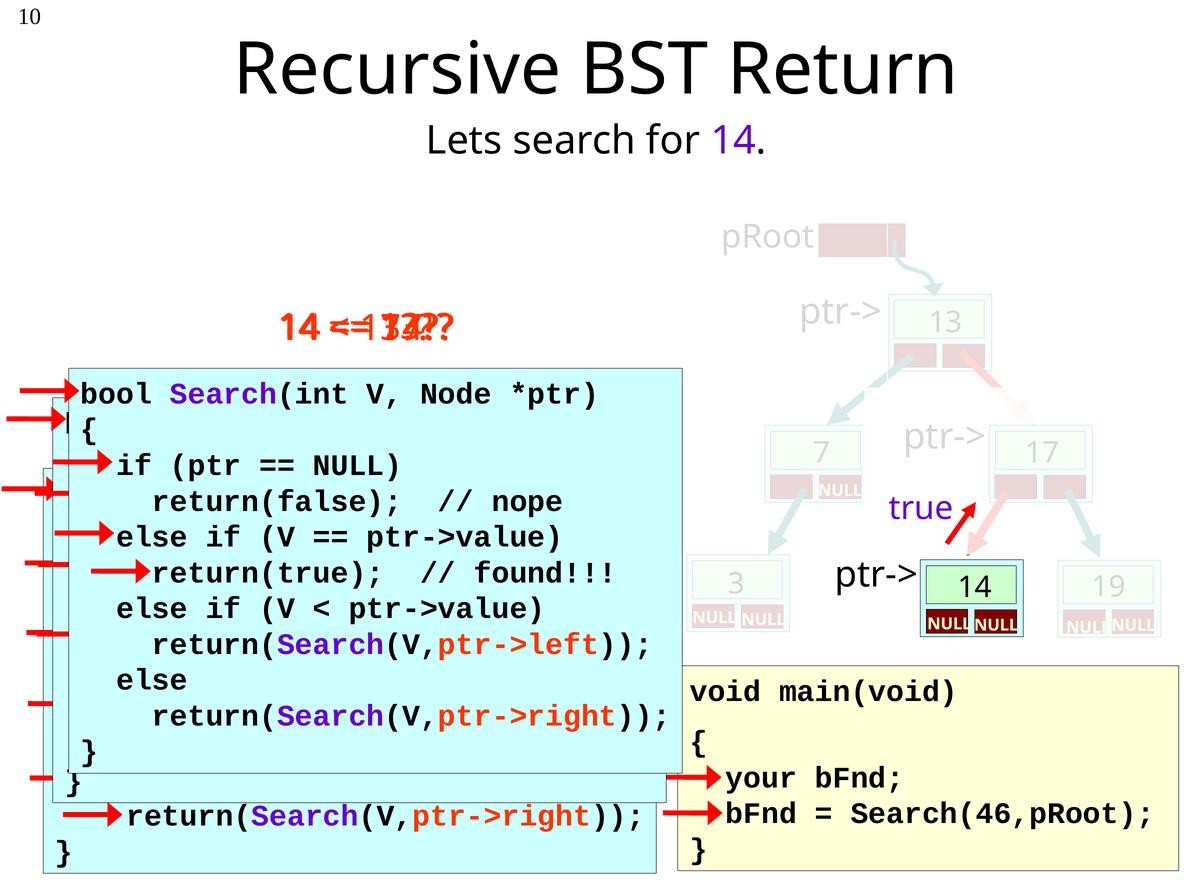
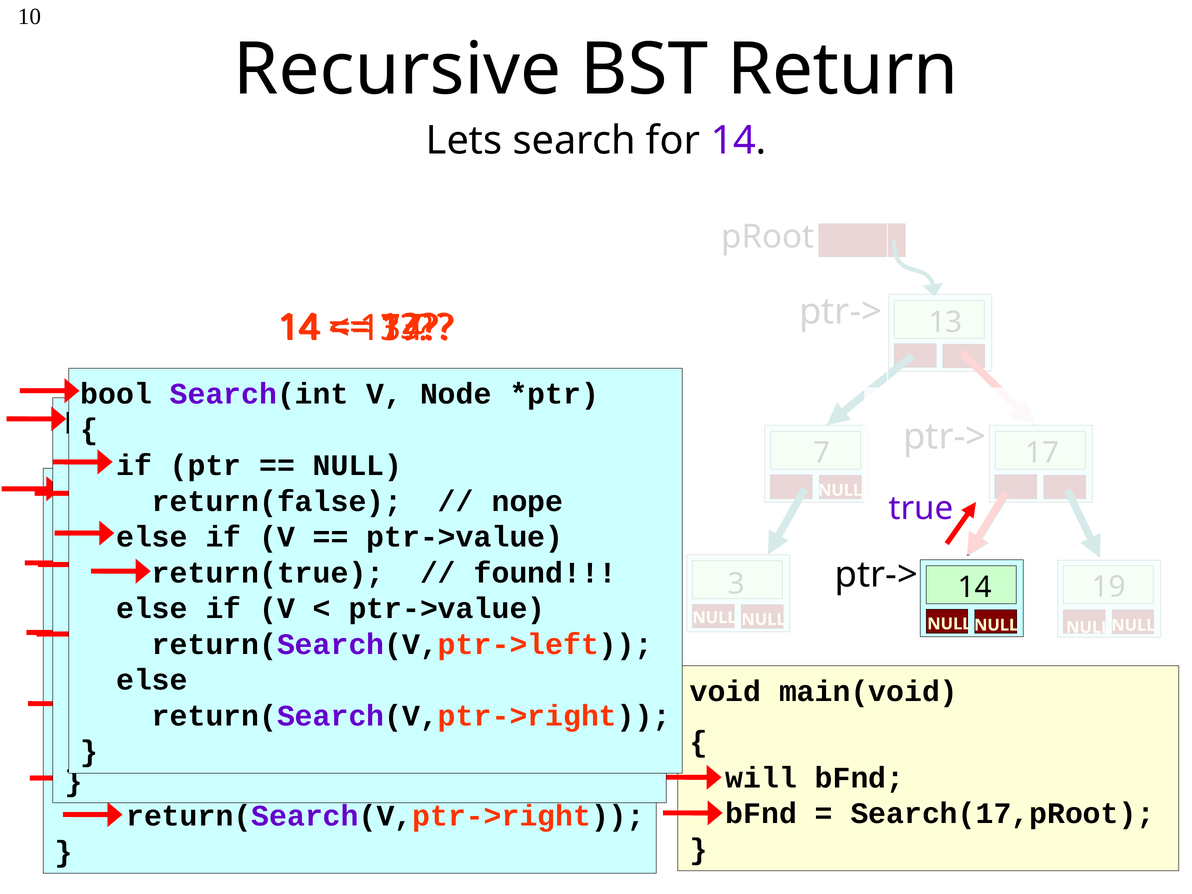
your: your -> will
Search(46,pRoot: Search(46,pRoot -> Search(17,pRoot
